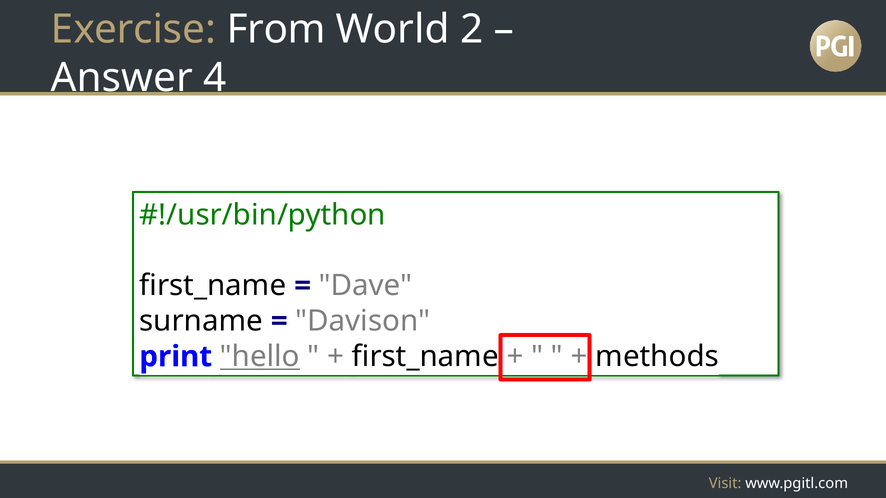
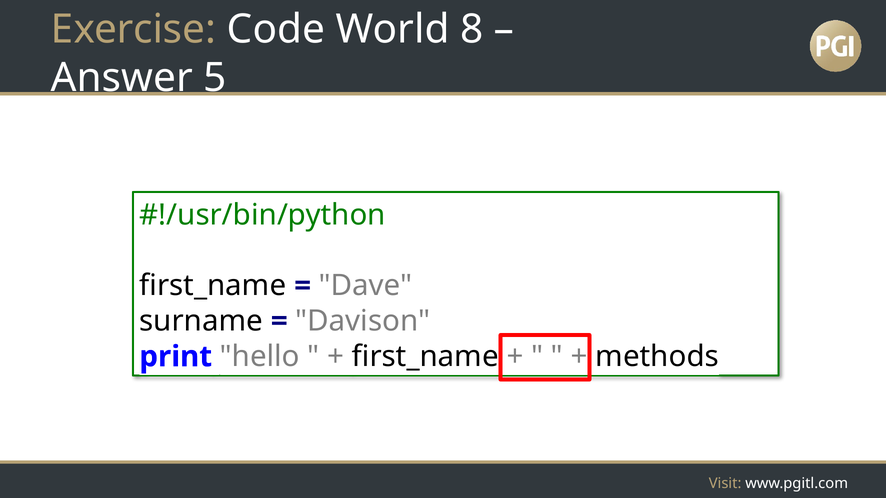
From: From -> Code
2: 2 -> 8
4: 4 -> 5
hello underline: present -> none
